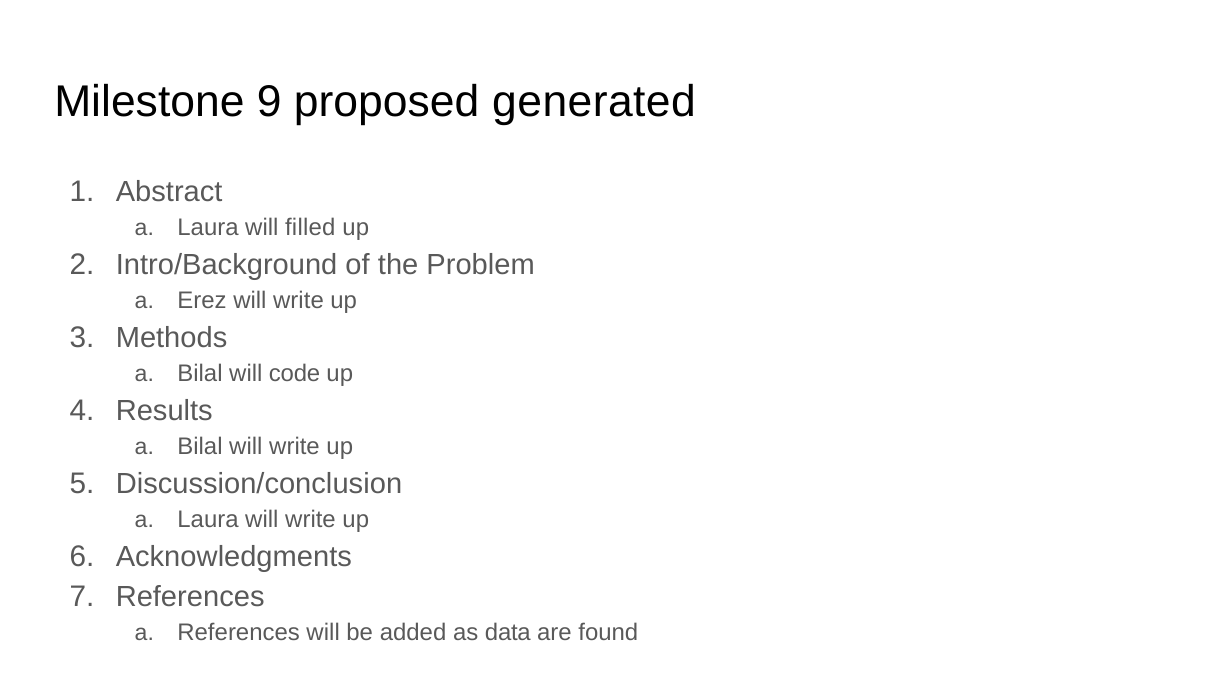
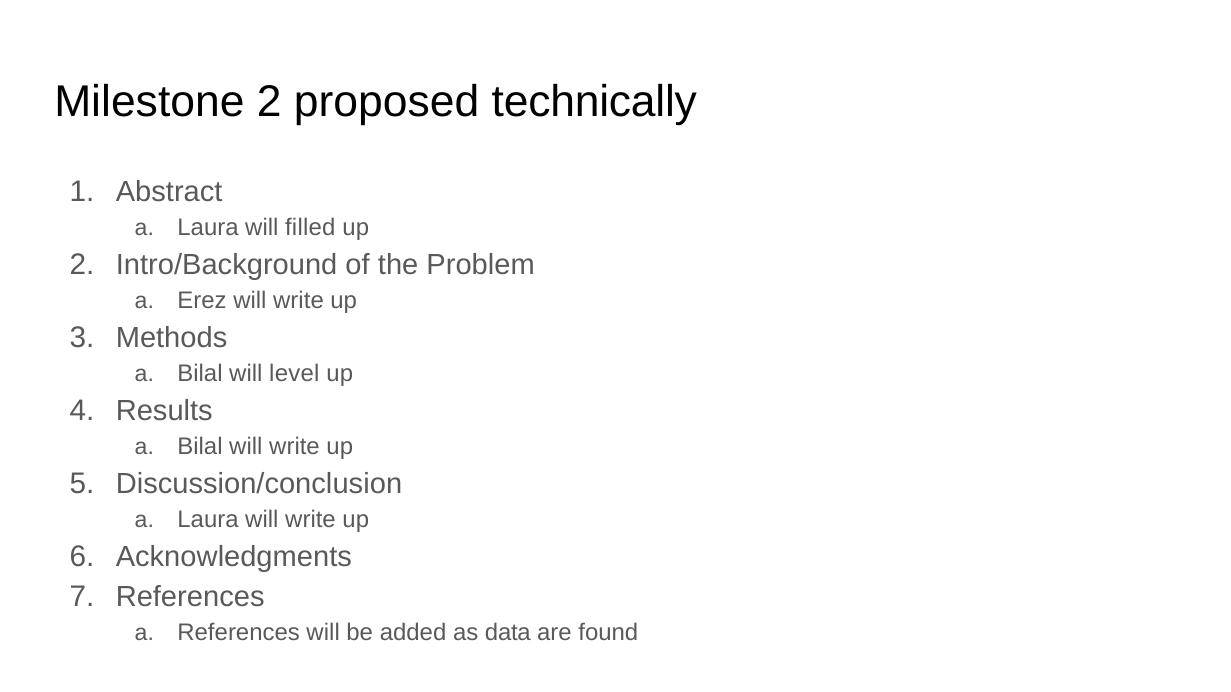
Milestone 9: 9 -> 2
generated: generated -> technically
code: code -> level
